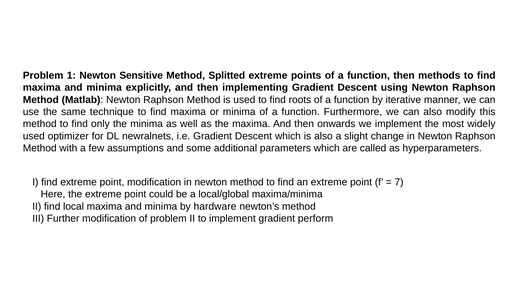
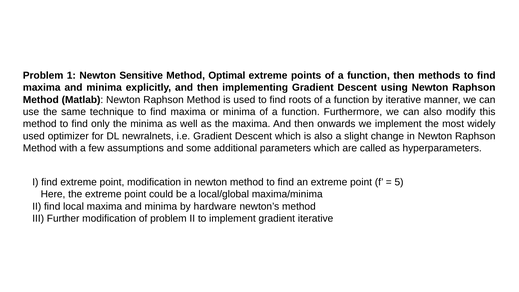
Splitted: Splitted -> Optimal
7: 7 -> 5
gradient perform: perform -> iterative
